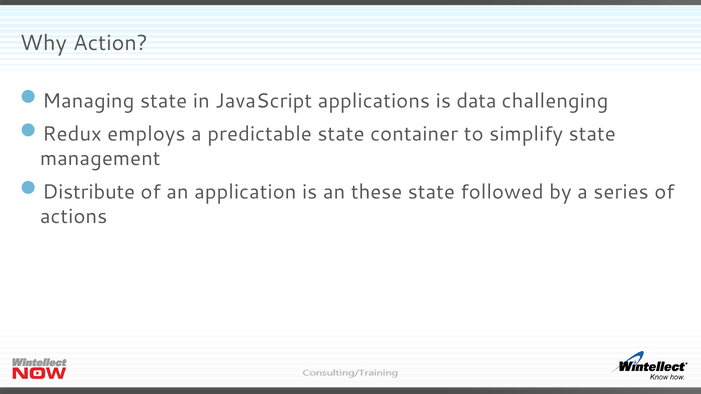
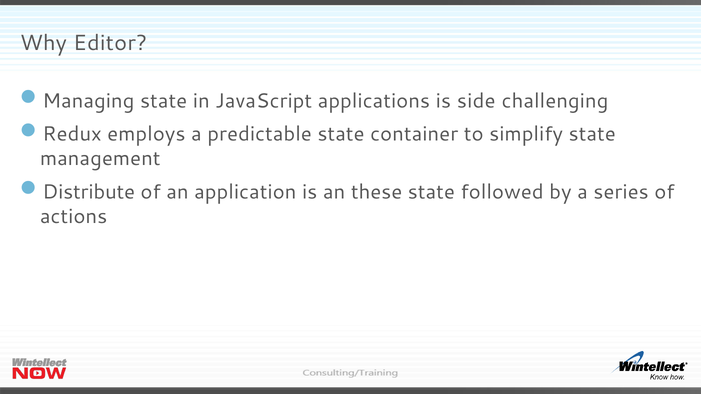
Action: Action -> Editor
data: data -> side
